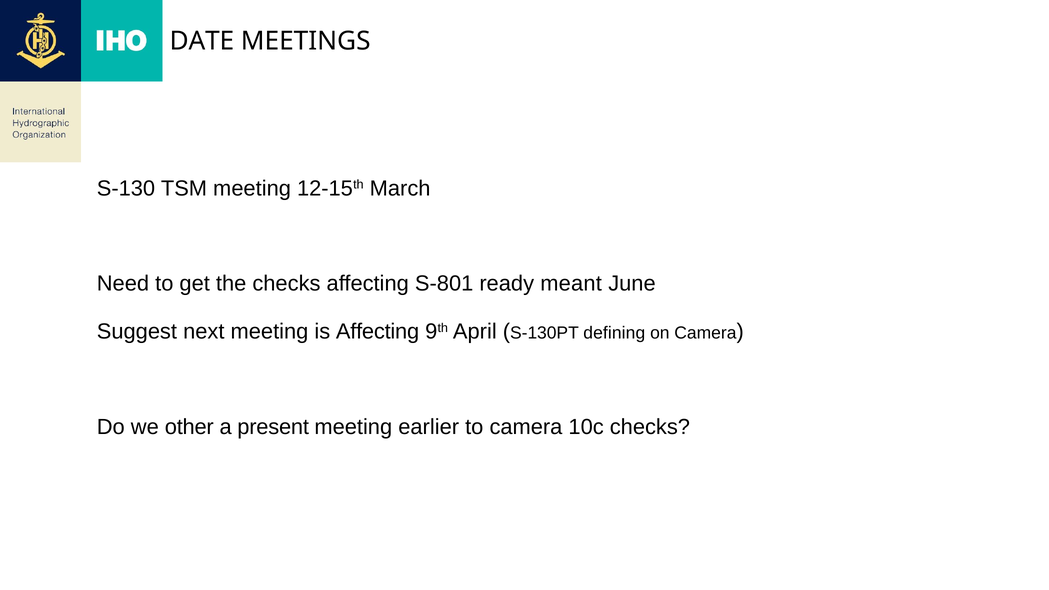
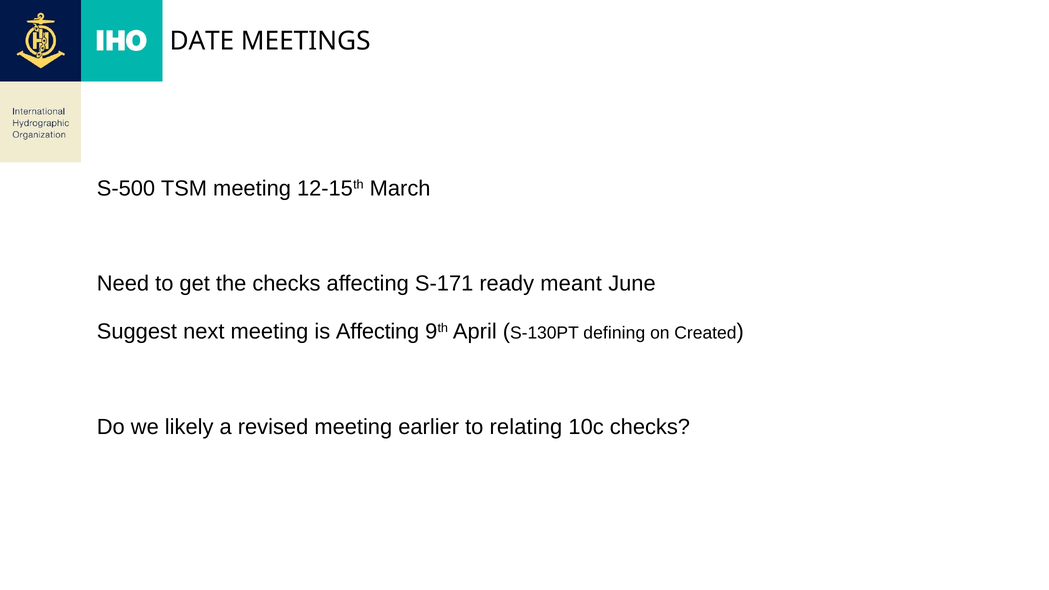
S-130: S-130 -> S-500
S-801: S-801 -> S-171
on Camera: Camera -> Created
other: other -> likely
present: present -> revised
to camera: camera -> relating
